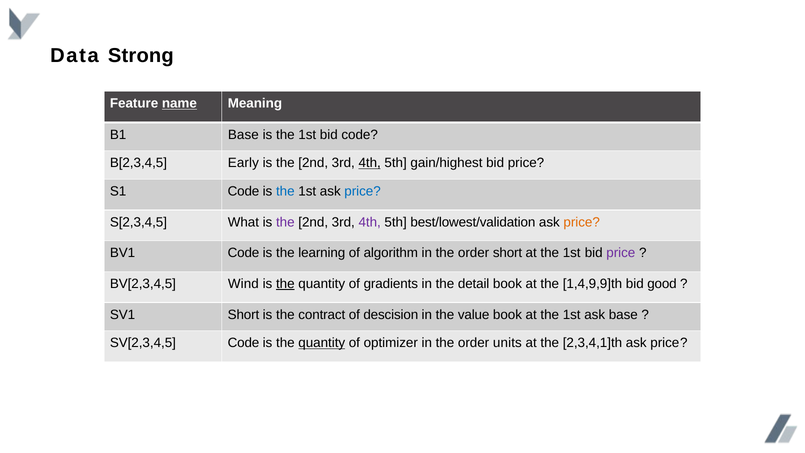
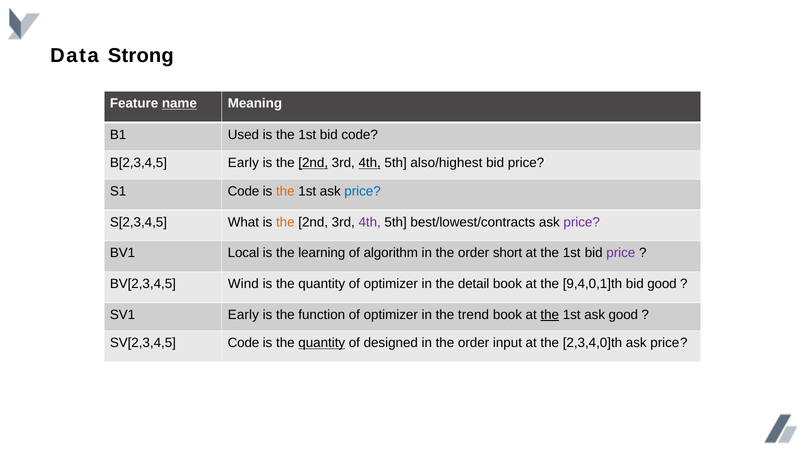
B1 Base: Base -> Used
2nd at (313, 163) underline: none -> present
gain/highest: gain/highest -> also/highest
the at (285, 191) colour: blue -> orange
the at (285, 222) colour: purple -> orange
best/lowest/validation: best/lowest/validation -> best/lowest/contracts
price at (582, 222) colour: orange -> purple
BV1 Code: Code -> Local
the at (285, 284) underline: present -> none
quantity of gradients: gradients -> optimizer
1,4,9,9]th: 1,4,9,9]th -> 9,4,0,1]th
SV1 Short: Short -> Early
contract: contract -> function
descision at (391, 315): descision -> optimizer
value: value -> trend
the at (550, 315) underline: none -> present
ask base: base -> good
optimizer: optimizer -> designed
units: units -> input
2,3,4,1]th: 2,3,4,1]th -> 2,3,4,0]th
